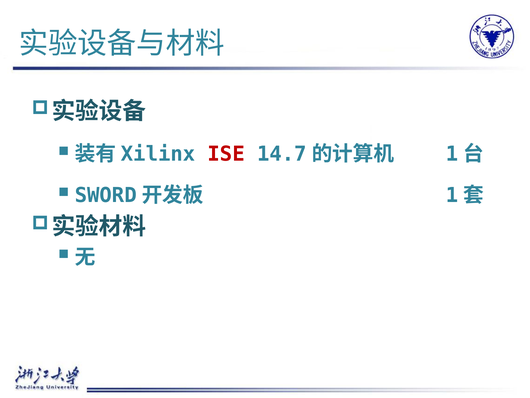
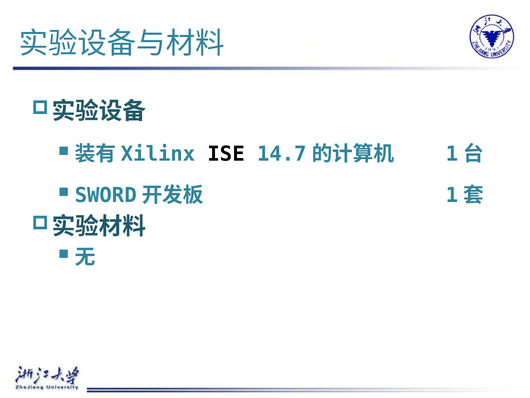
ISE colour: red -> black
